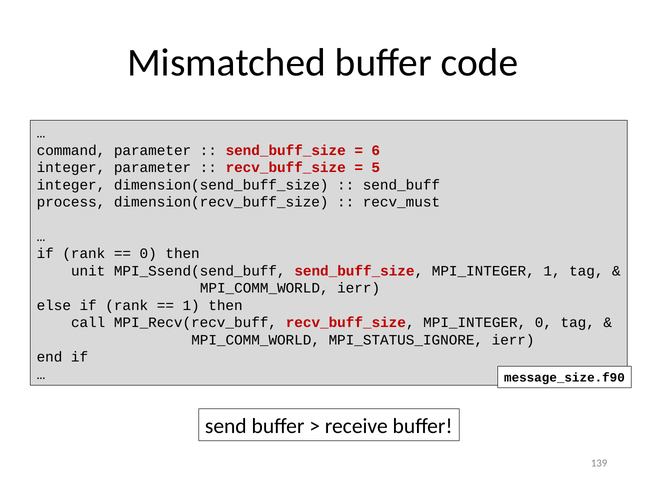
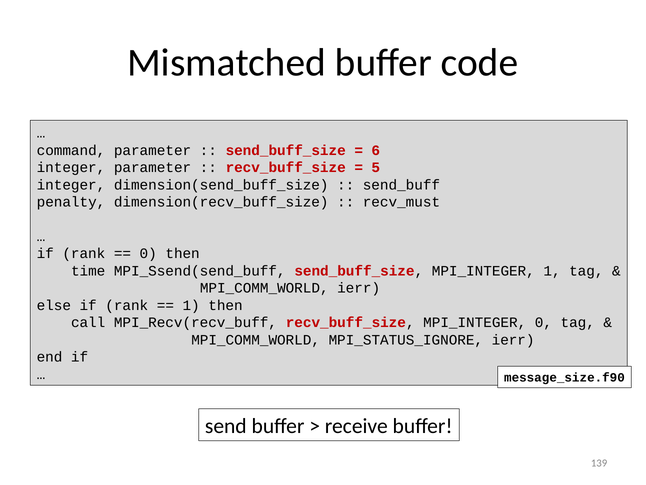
process: process -> penalty
unit: unit -> time
